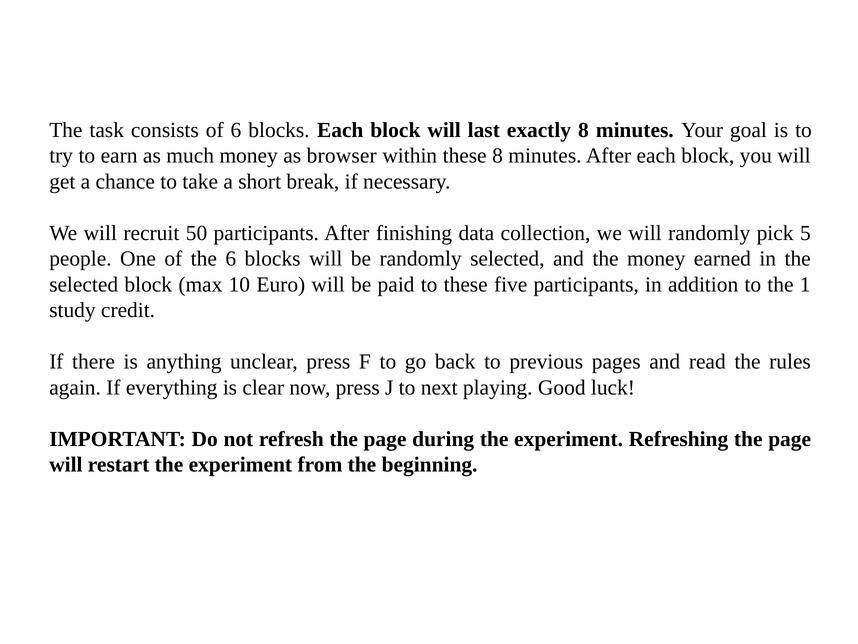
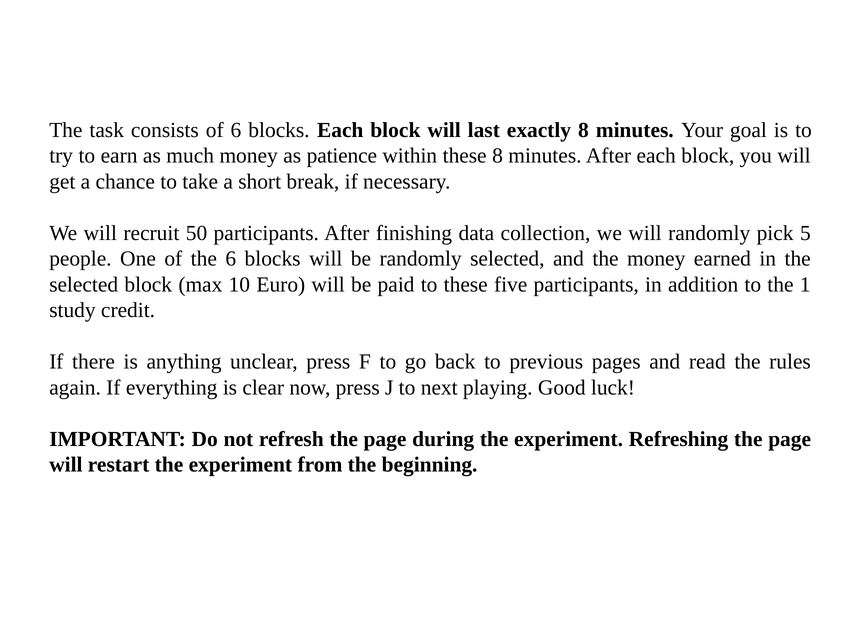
browser: browser -> patience
